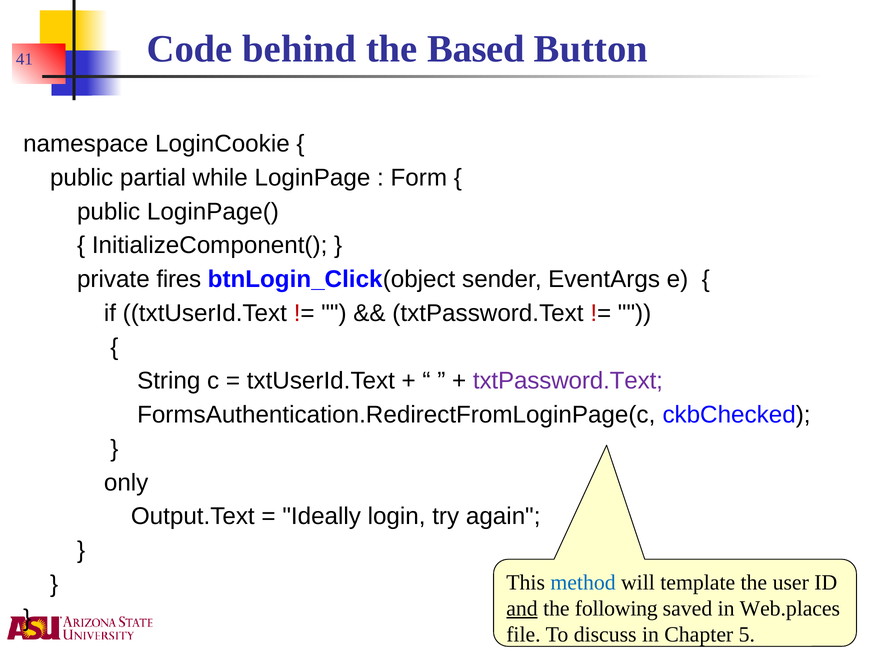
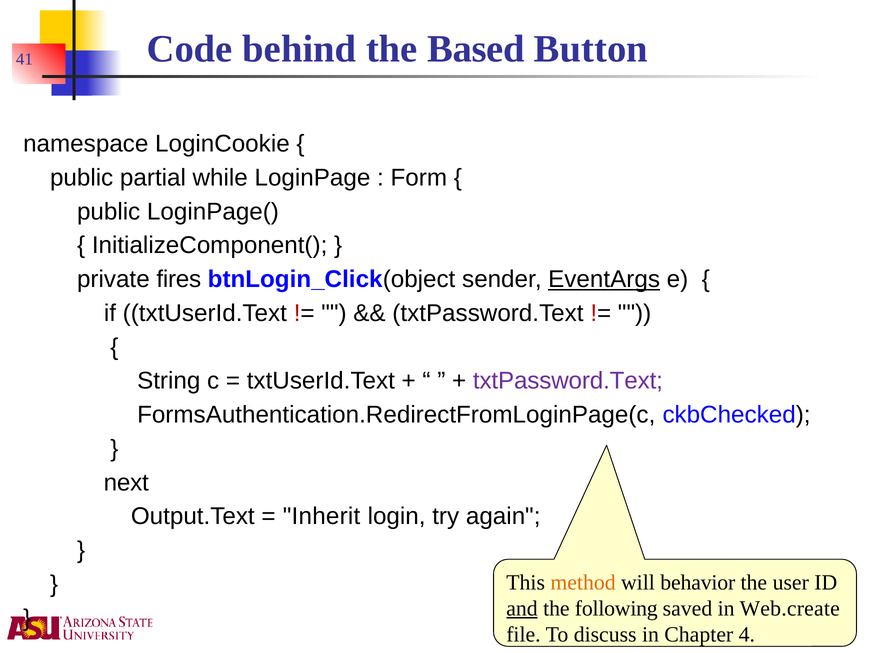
EventArgs underline: none -> present
only: only -> next
Ideally: Ideally -> Inherit
method colour: blue -> orange
template: template -> behavior
Web.places: Web.places -> Web.create
5: 5 -> 4
